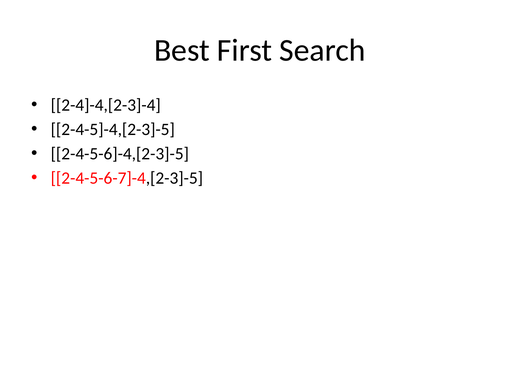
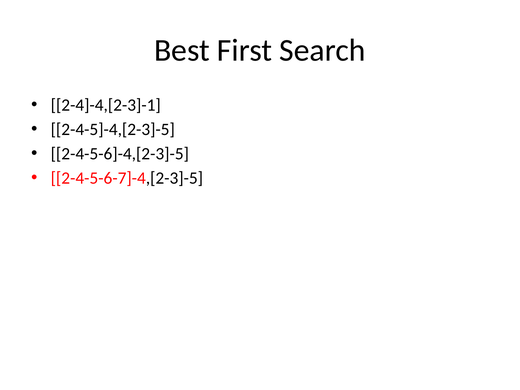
2-4]-4,[2-3]-4: 2-4]-4,[2-3]-4 -> 2-4]-4,[2-3]-1
